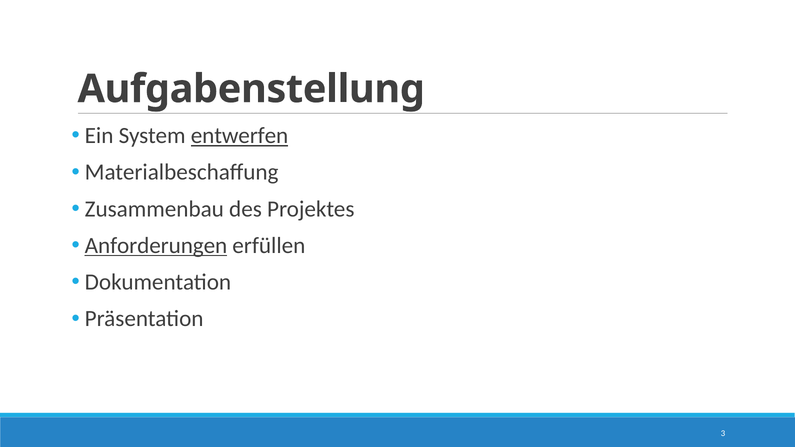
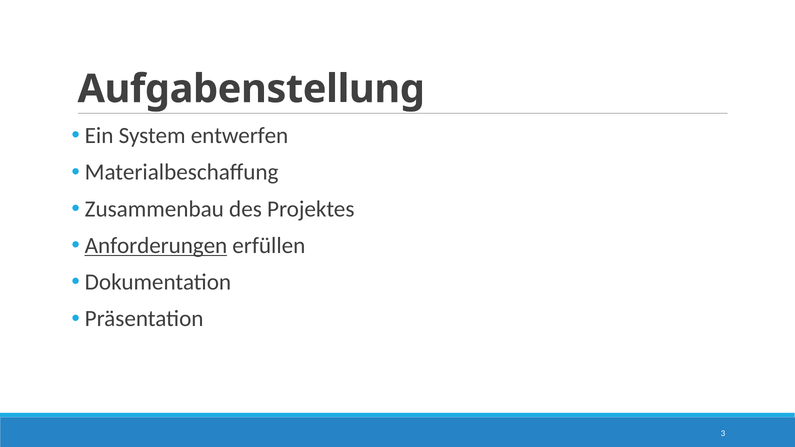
entwerfen underline: present -> none
